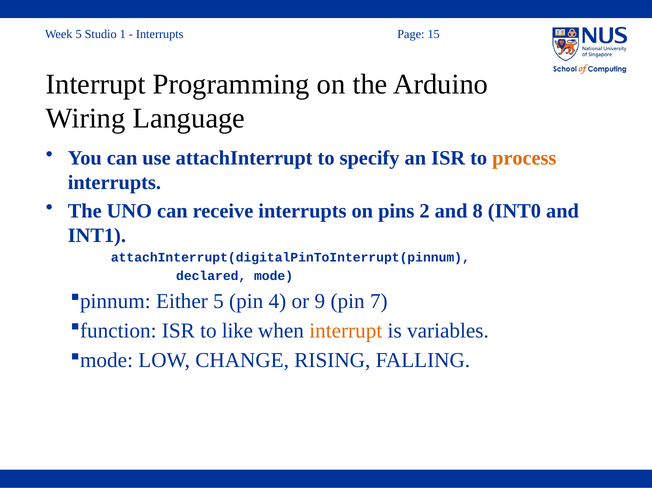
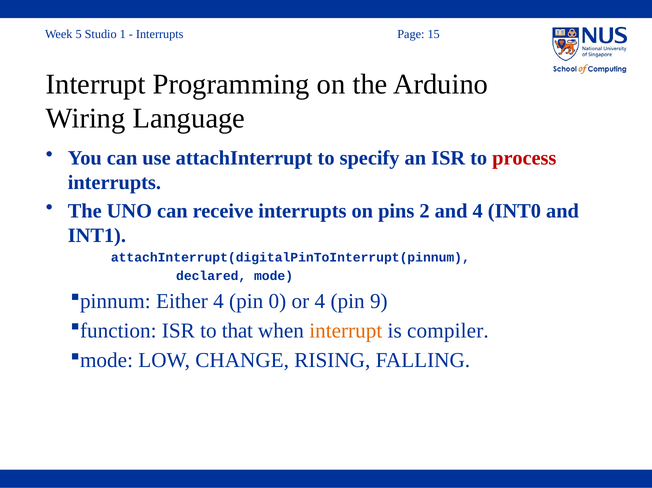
process colour: orange -> red
and 8: 8 -> 4
Either 5: 5 -> 4
4: 4 -> 0
or 9: 9 -> 4
7: 7 -> 9
like: like -> that
variables: variables -> compiler
